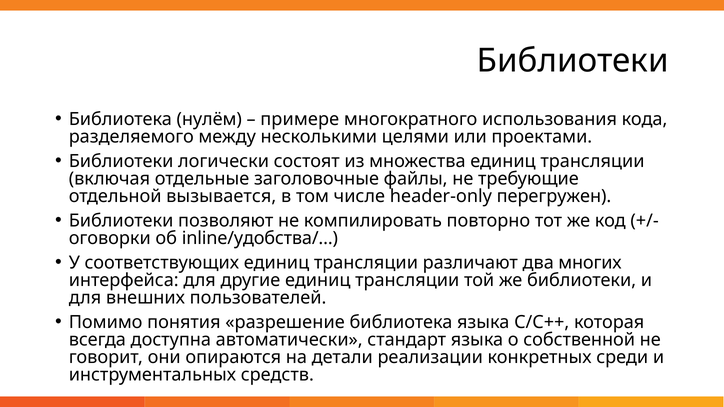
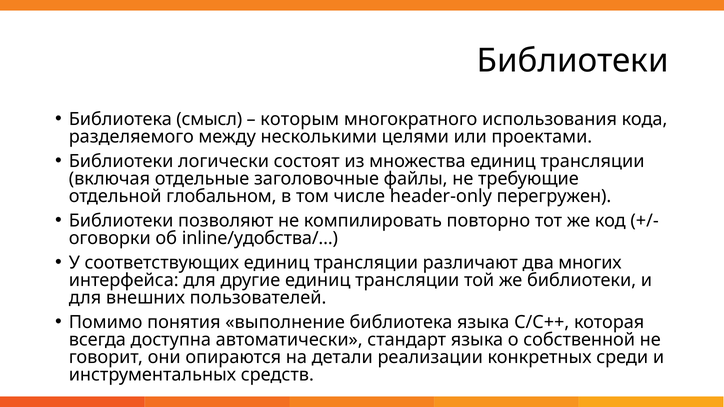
нулём: нулём -> смысл
примере: примере -> которым
вызывается: вызывается -> глобальном
разрешение: разрешение -> выполнение
